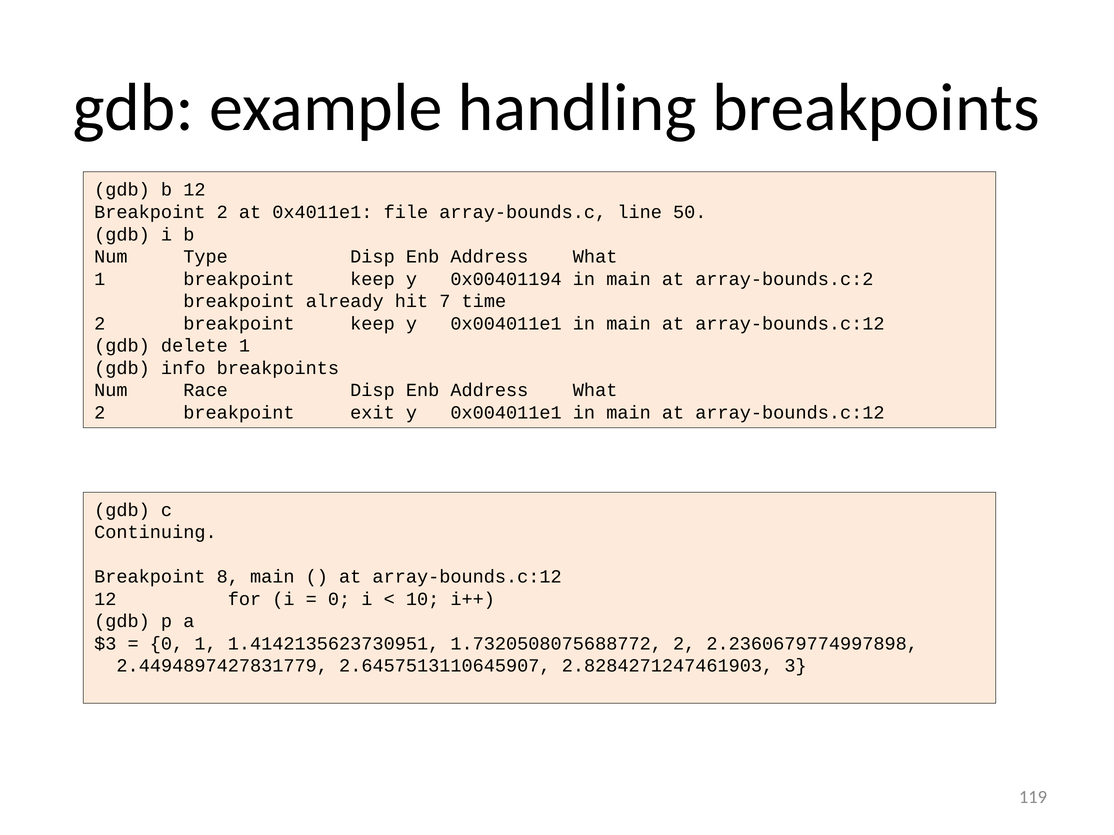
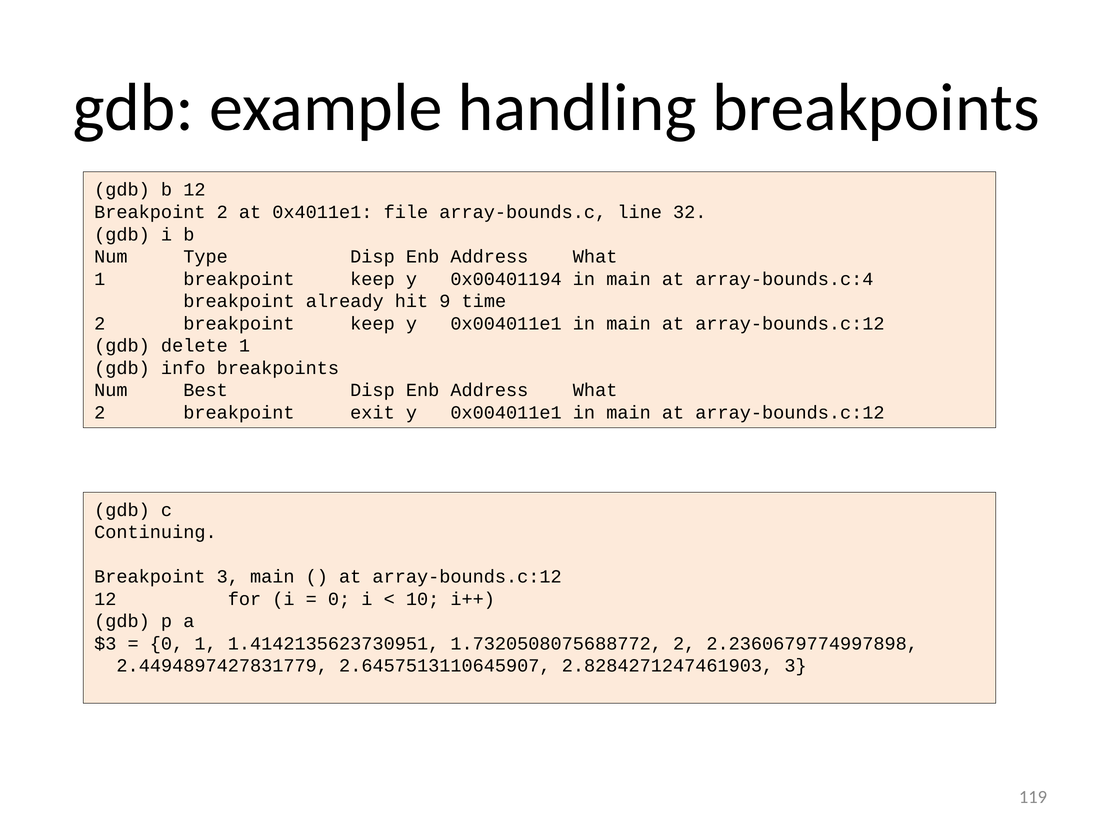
50: 50 -> 32
array-bounds.c:2: array-bounds.c:2 -> array-bounds.c:4
7: 7 -> 9
Race: Race -> Best
Breakpoint 8: 8 -> 3
